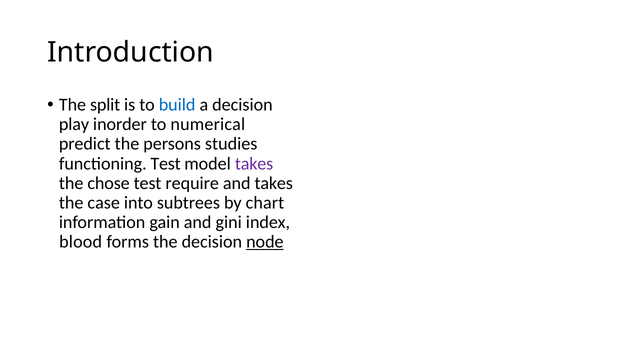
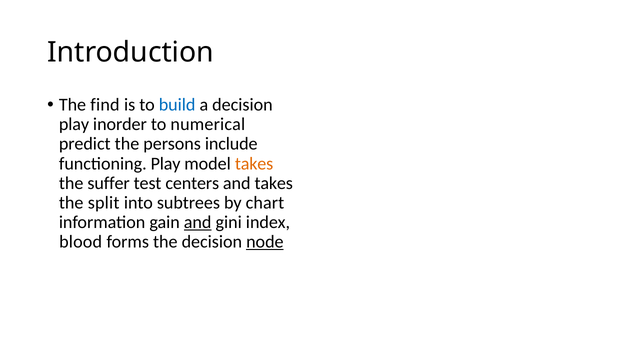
split: split -> find
studies: studies -> include
functioning Test: Test -> Play
takes at (254, 163) colour: purple -> orange
chose: chose -> suffer
require: require -> centers
case: case -> split
and at (198, 222) underline: none -> present
